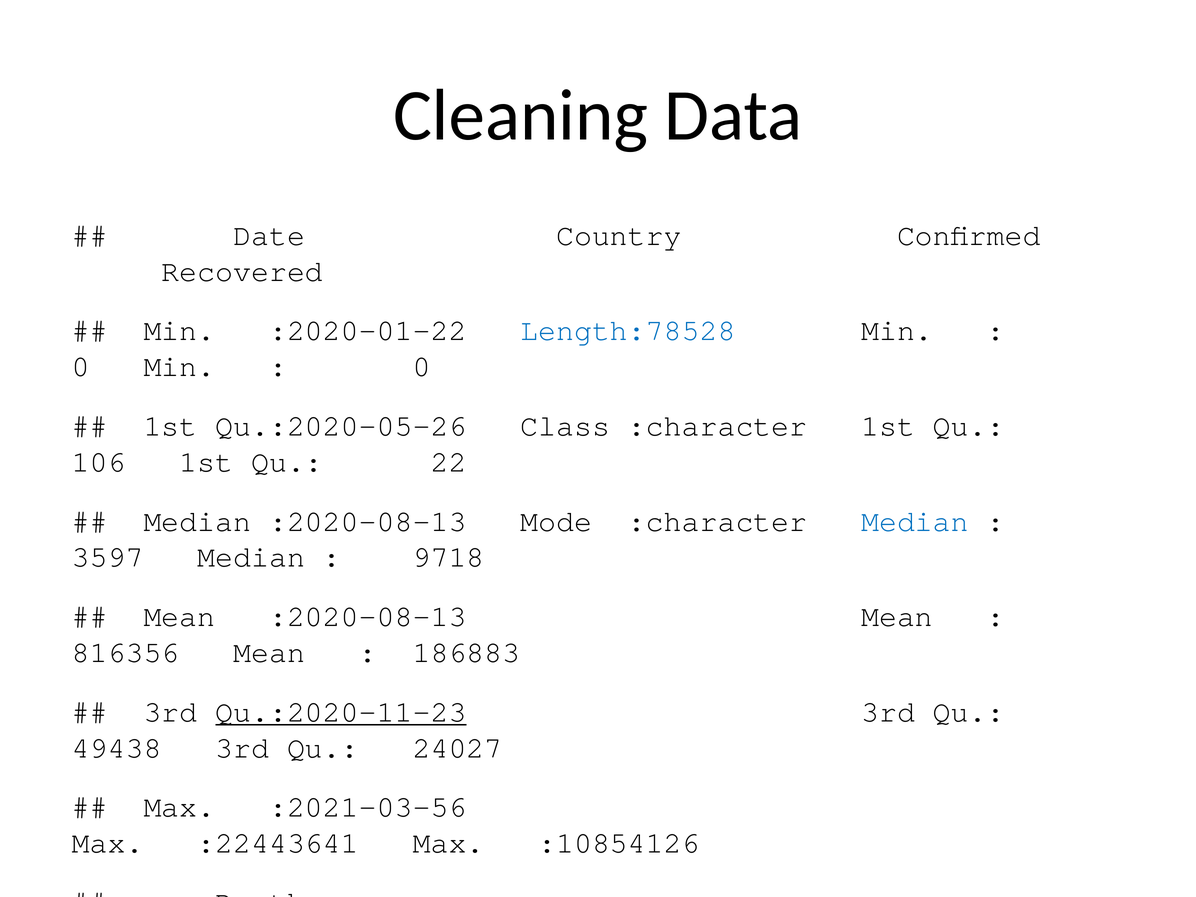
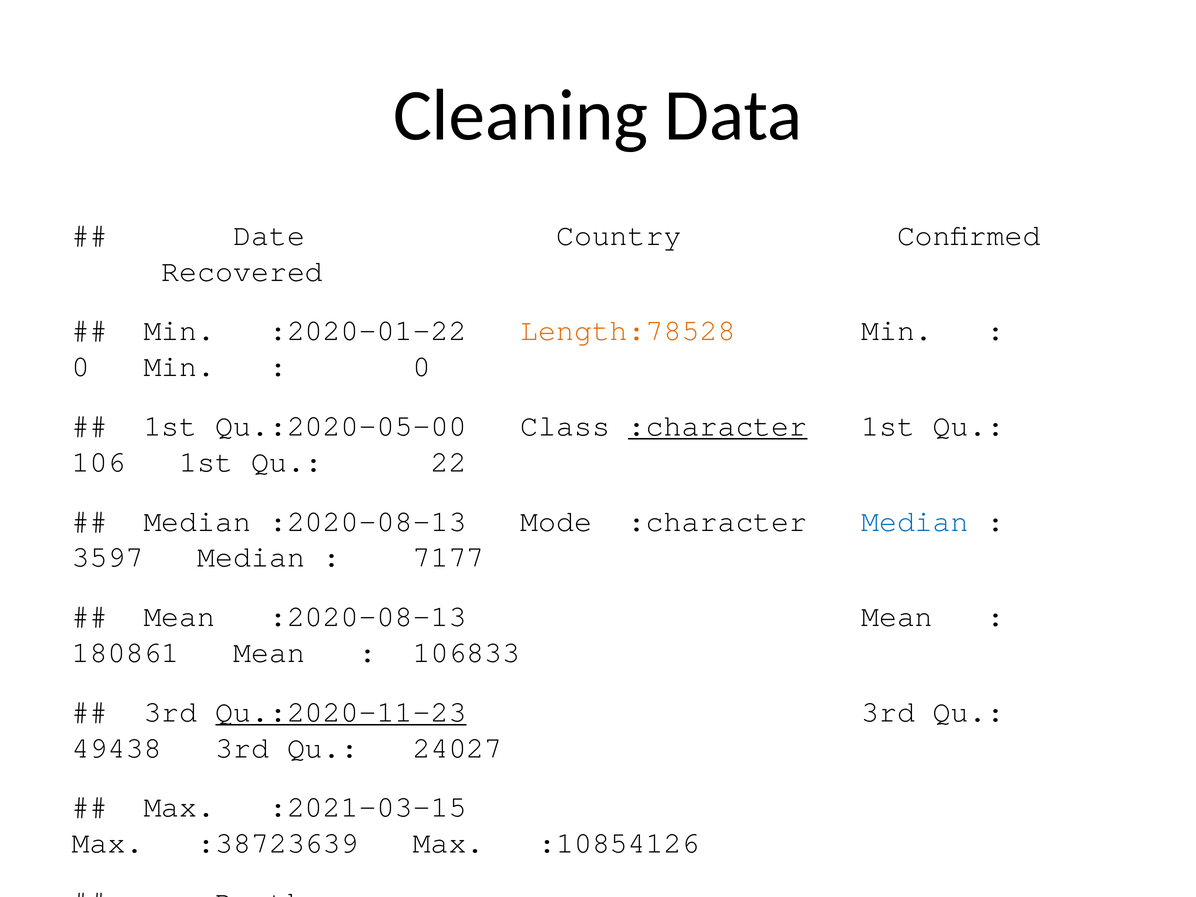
Length:78528 colour: blue -> orange
Qu.:2020-05-26: Qu.:2020-05-26 -> Qu.:2020-05-00
:character at (718, 426) underline: none -> present
9718: 9718 -> 7177
816356: 816356 -> 180861
186883: 186883 -> 106833
:2021-03-56: :2021-03-56 -> :2021-03-15
:22443641: :22443641 -> :38723639
